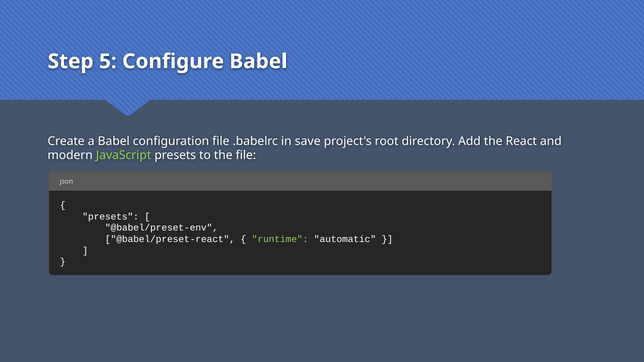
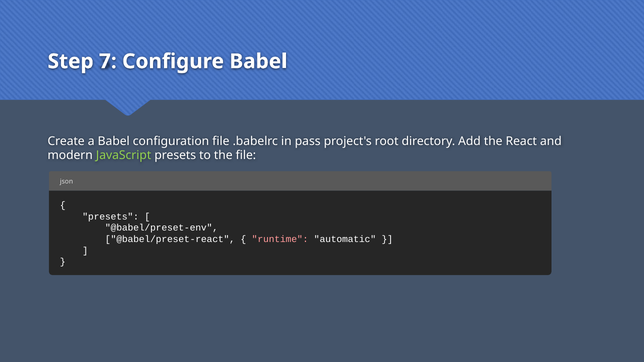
5: 5 -> 7
save: save -> pass
runtime colour: light green -> pink
